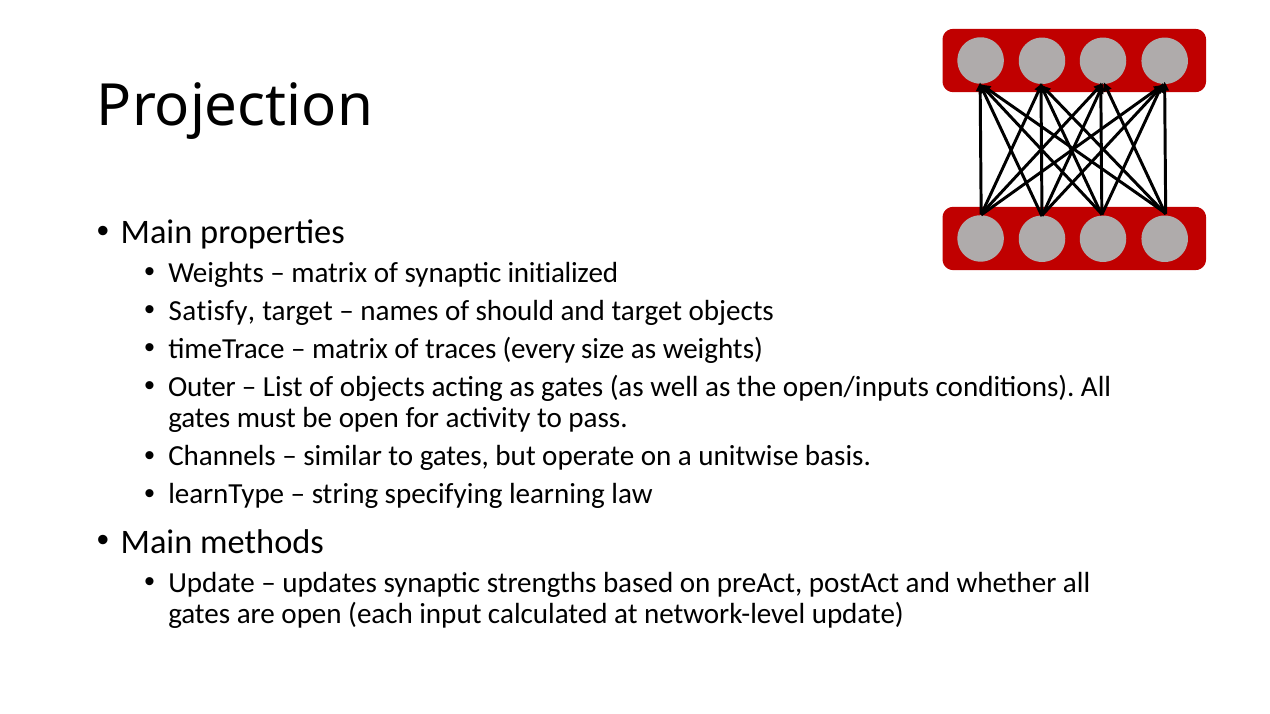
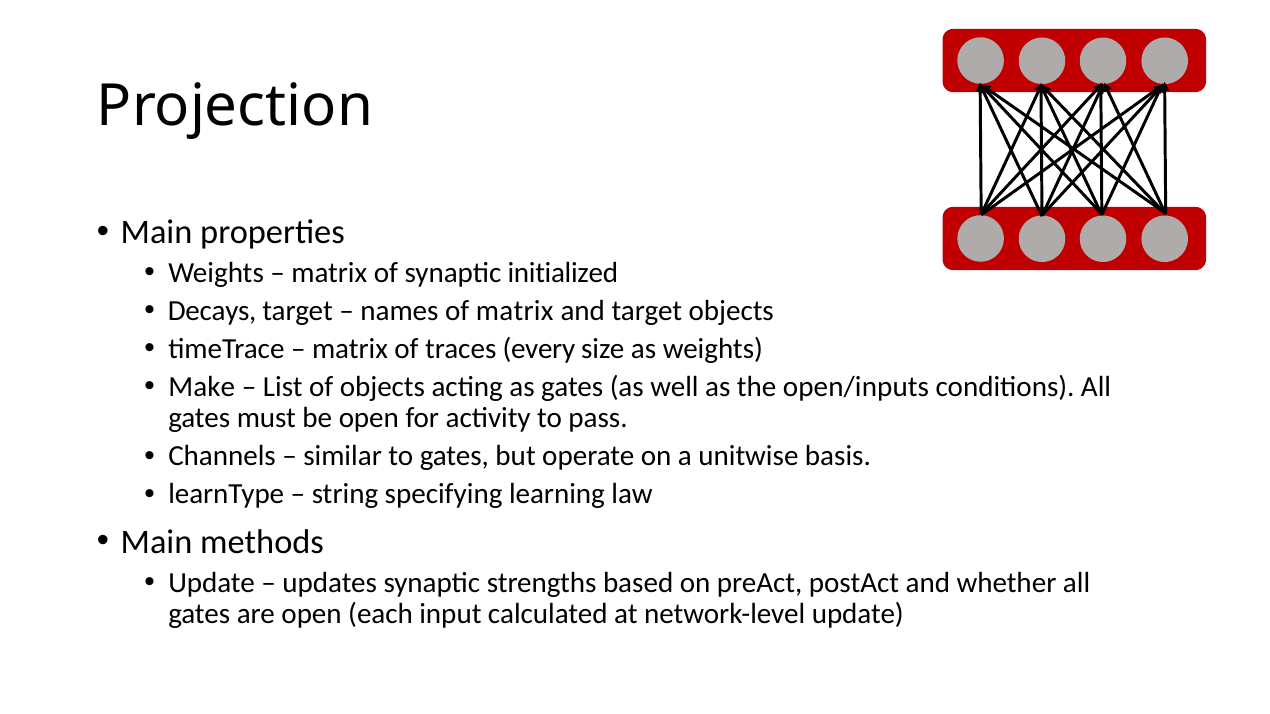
Satisfy: Satisfy -> Decays
of should: should -> matrix
Outer: Outer -> Make
